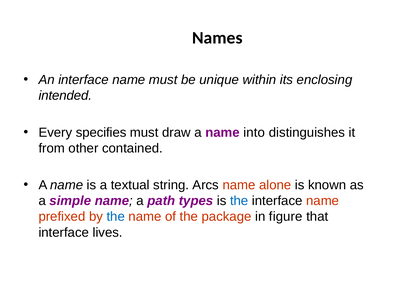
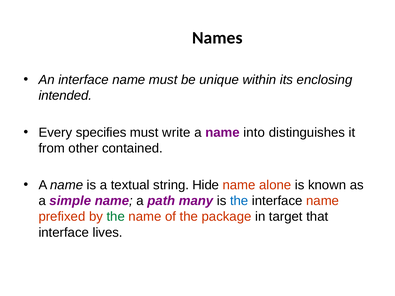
draw: draw -> write
Arcs: Arcs -> Hide
types: types -> many
the at (116, 217) colour: blue -> green
figure: figure -> target
